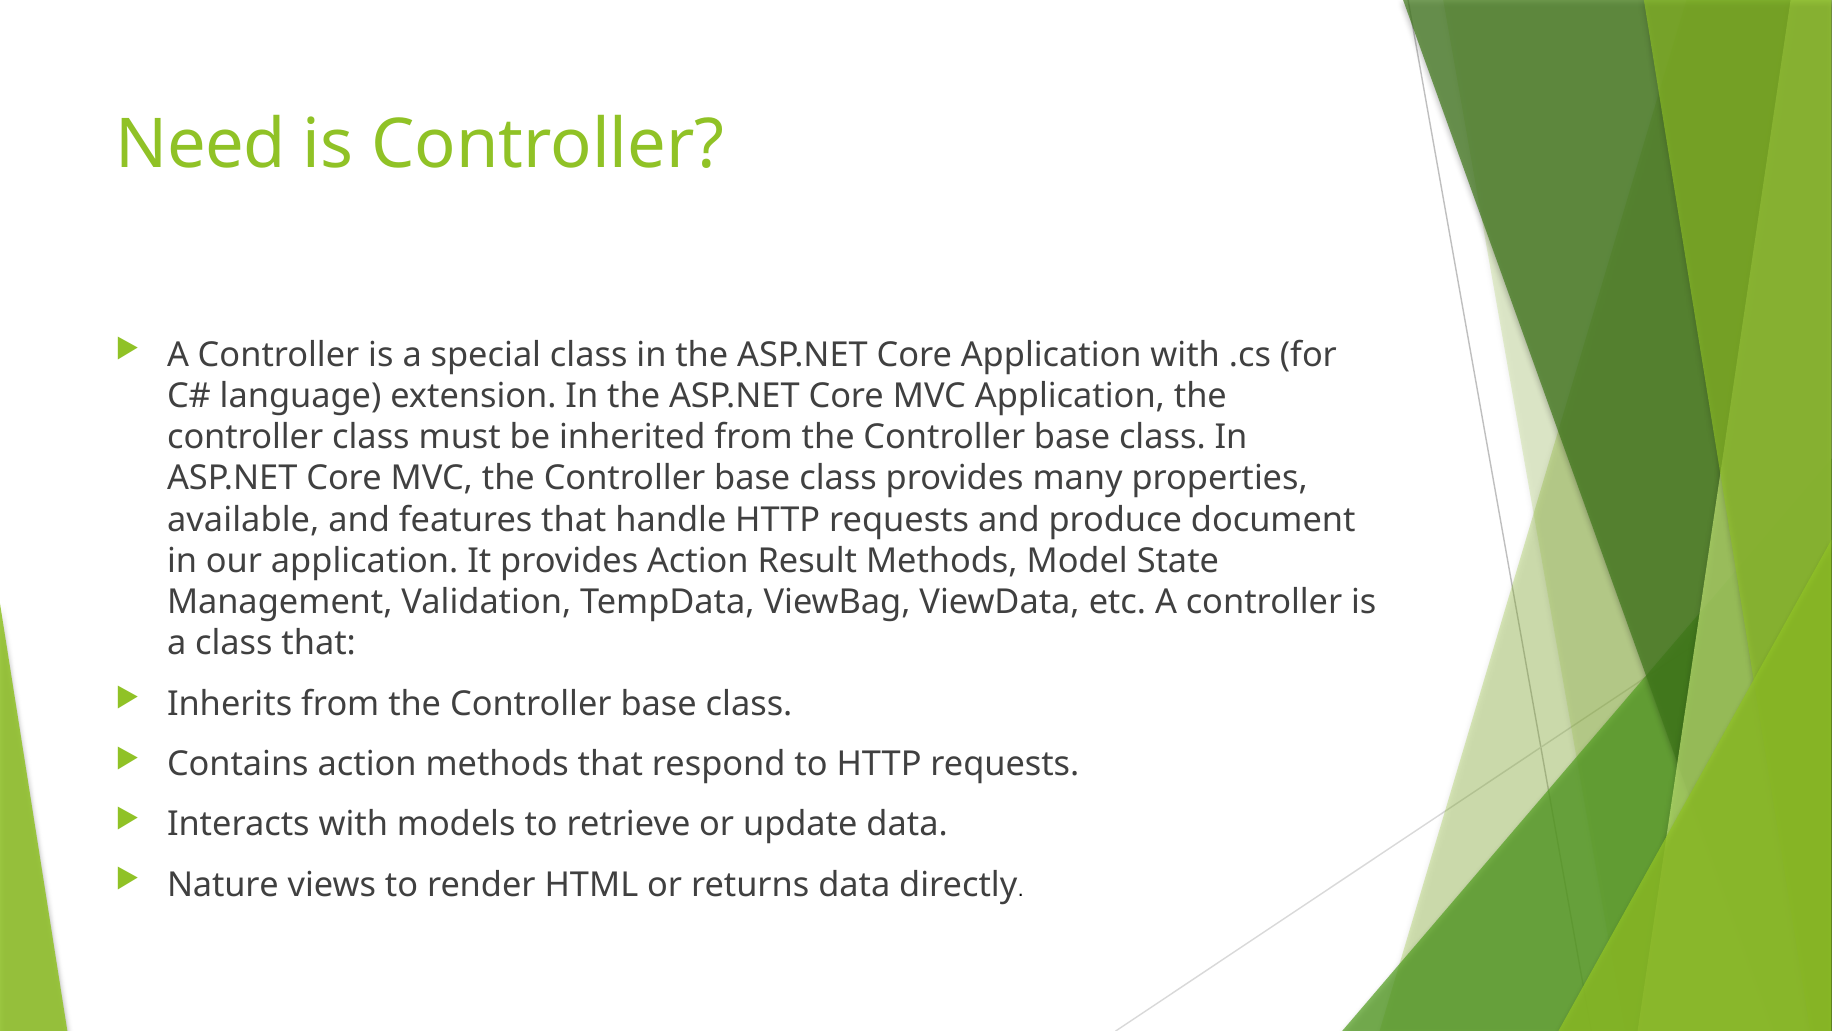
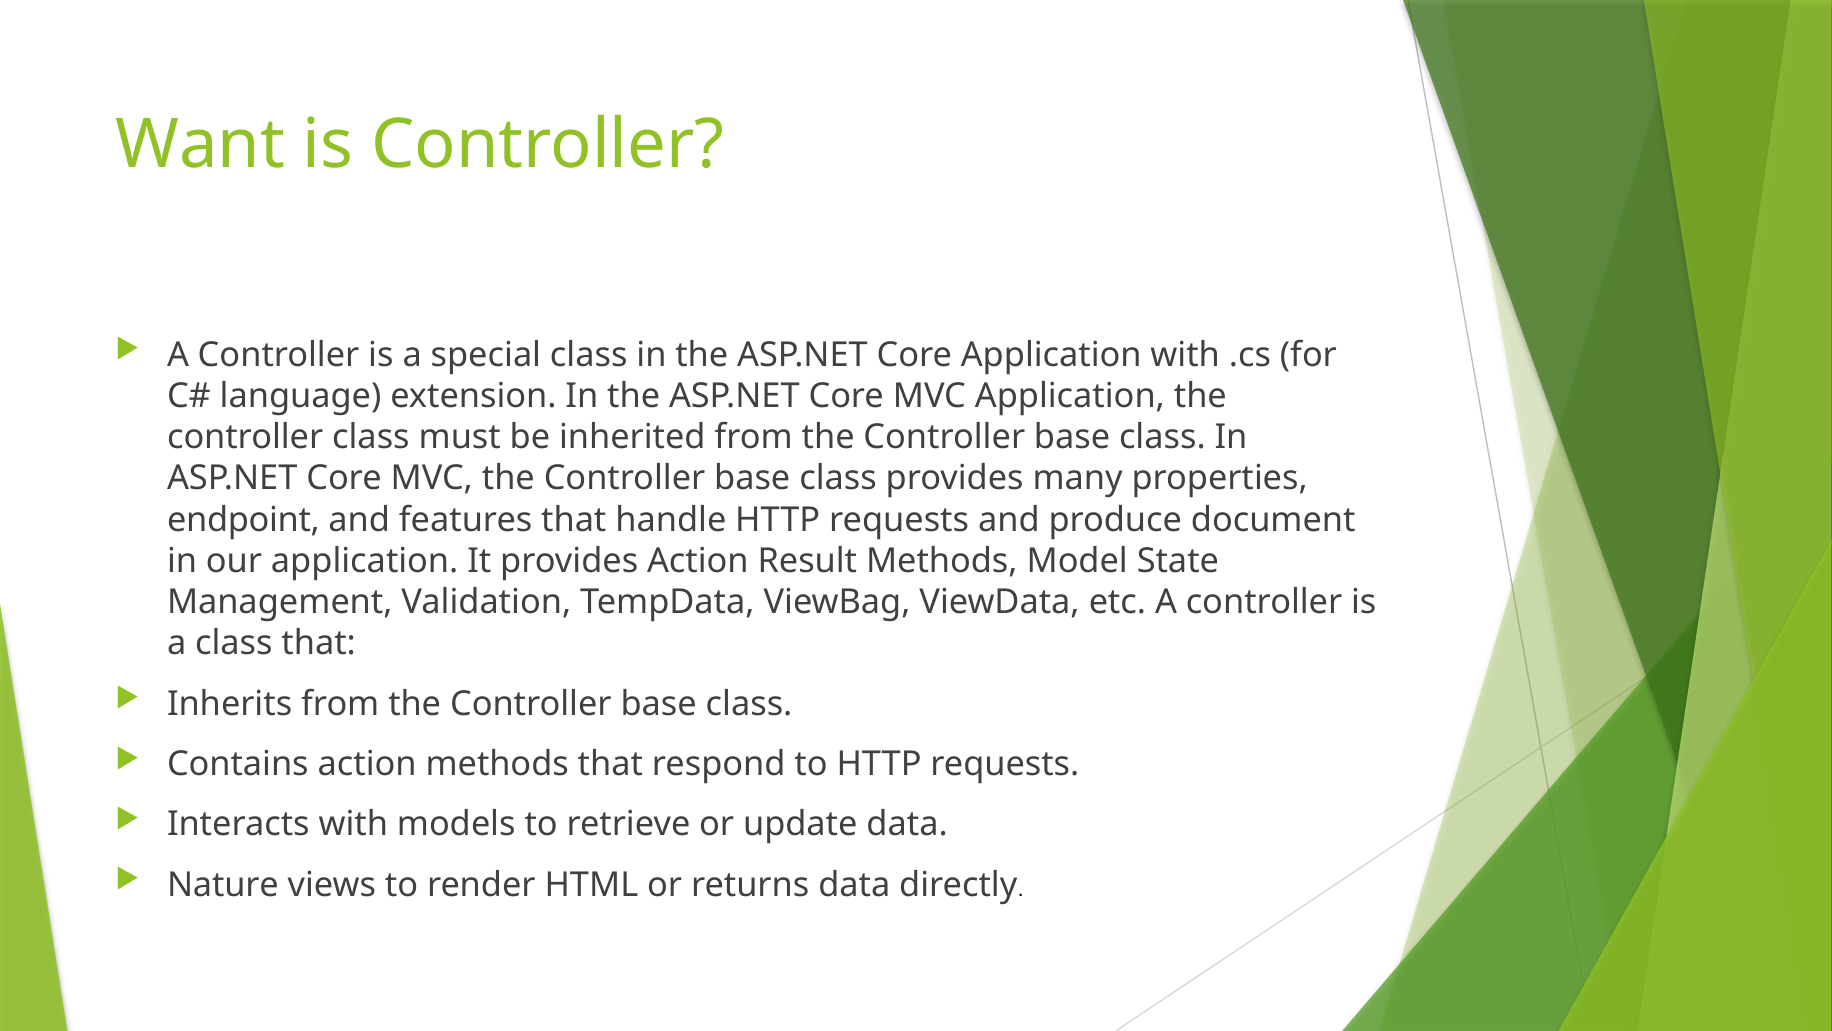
Need: Need -> Want
available: available -> endpoint
